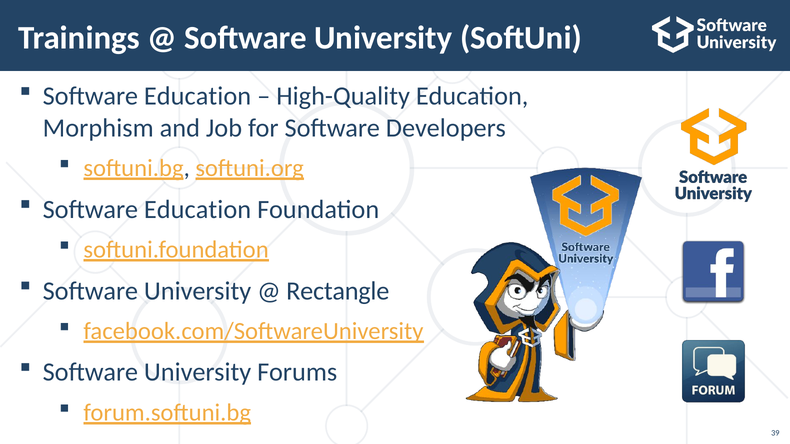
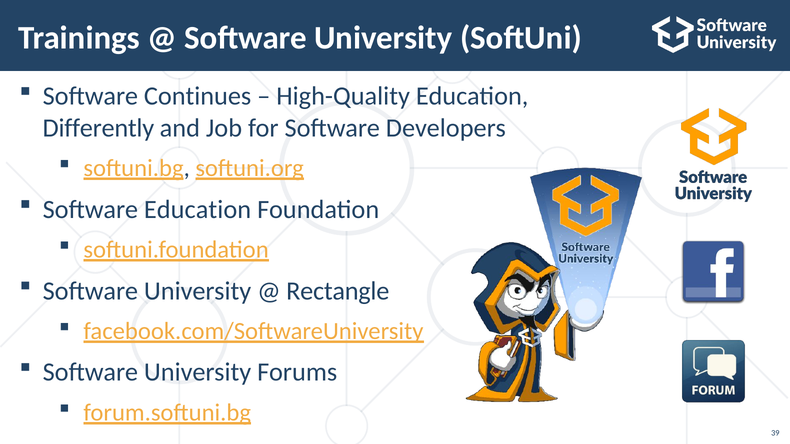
Education at (198, 96): Education -> Continues
Morphism: Morphism -> Differently
